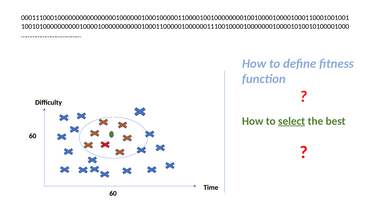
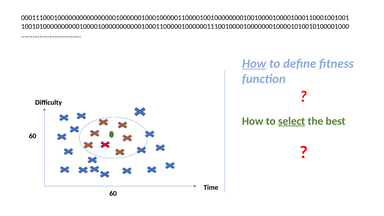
How at (254, 64) underline: none -> present
